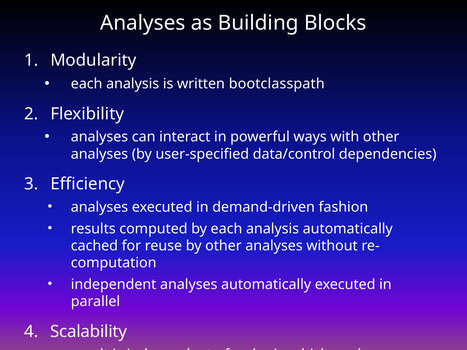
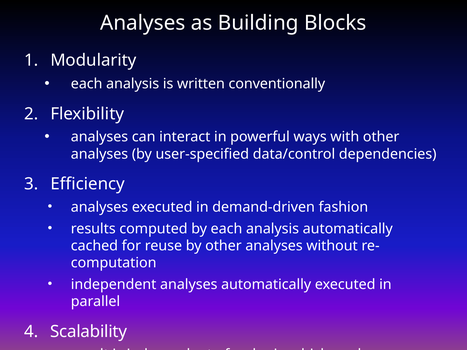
bootclasspath: bootclasspath -> conventionally
